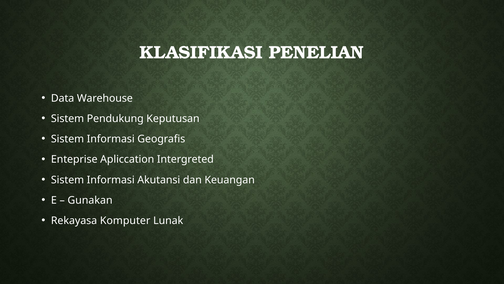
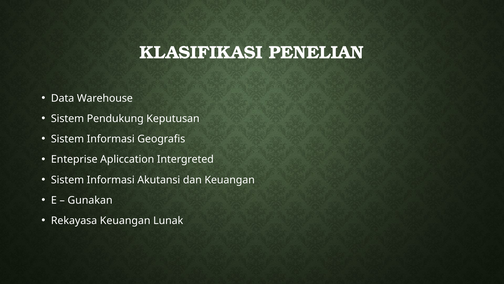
Rekayasa Komputer: Komputer -> Keuangan
